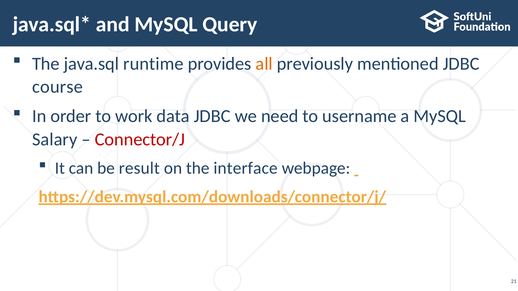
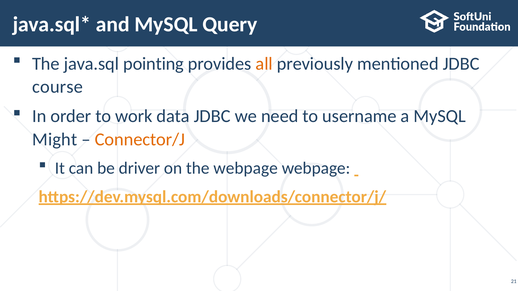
runtime: runtime -> pointing
Salary: Salary -> Might
Connector/J colour: red -> orange
result: result -> driver
the interface: interface -> webpage
